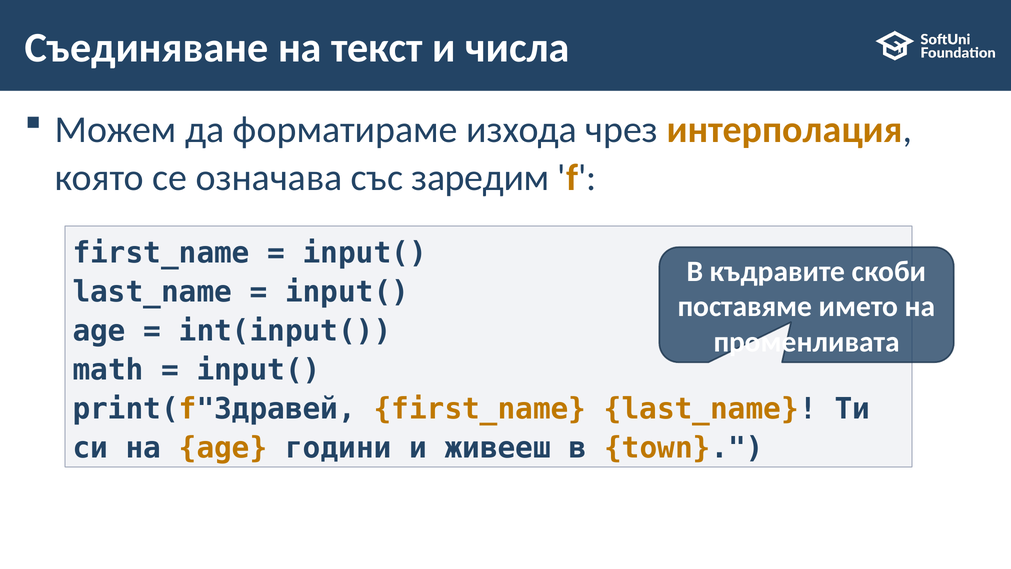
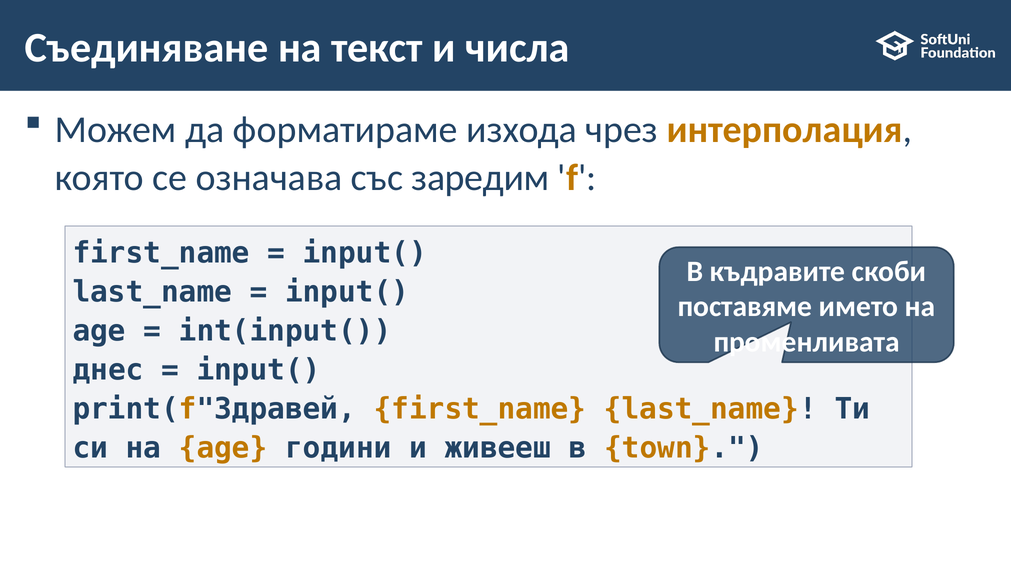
math: math -> днес
